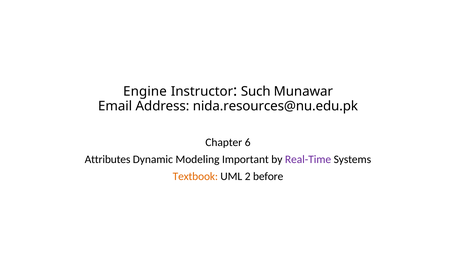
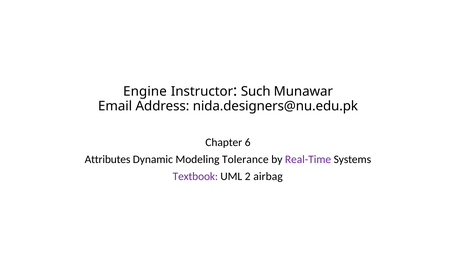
nida.resources@nu.edu.pk: nida.resources@nu.edu.pk -> nida.designers@nu.edu.pk
Important: Important -> Tolerance
Textbook colour: orange -> purple
before: before -> airbag
